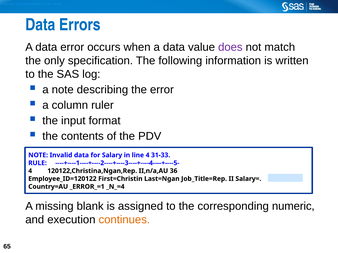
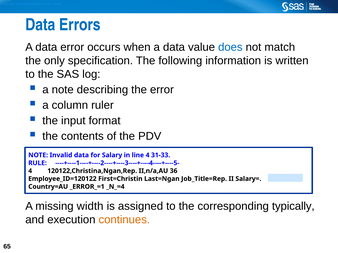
does colour: purple -> blue
blank: blank -> width
numeric: numeric -> typically
